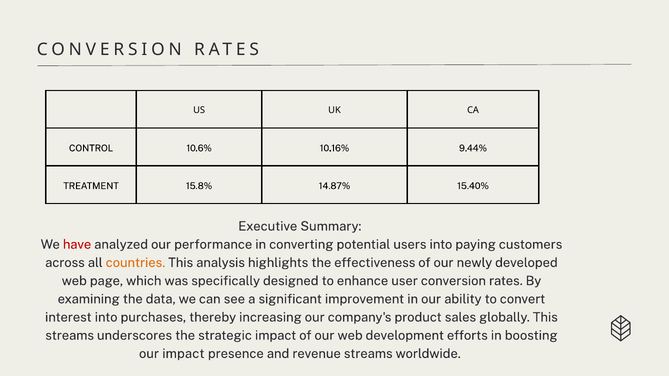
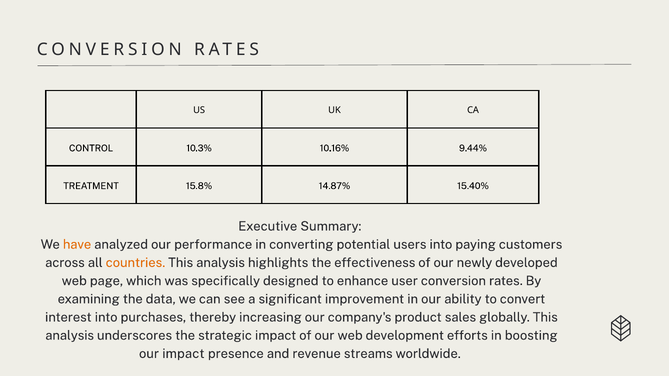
10.6%: 10.6% -> 10.3%
have colour: red -> orange
streams at (70, 336): streams -> analysis
